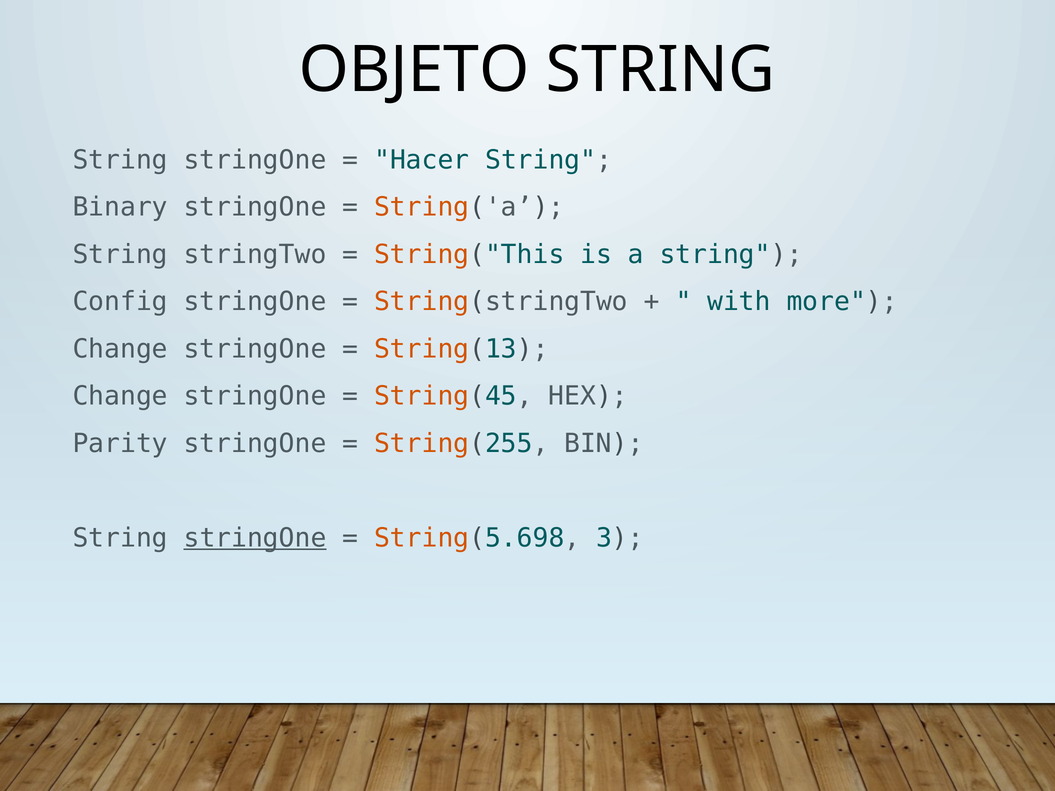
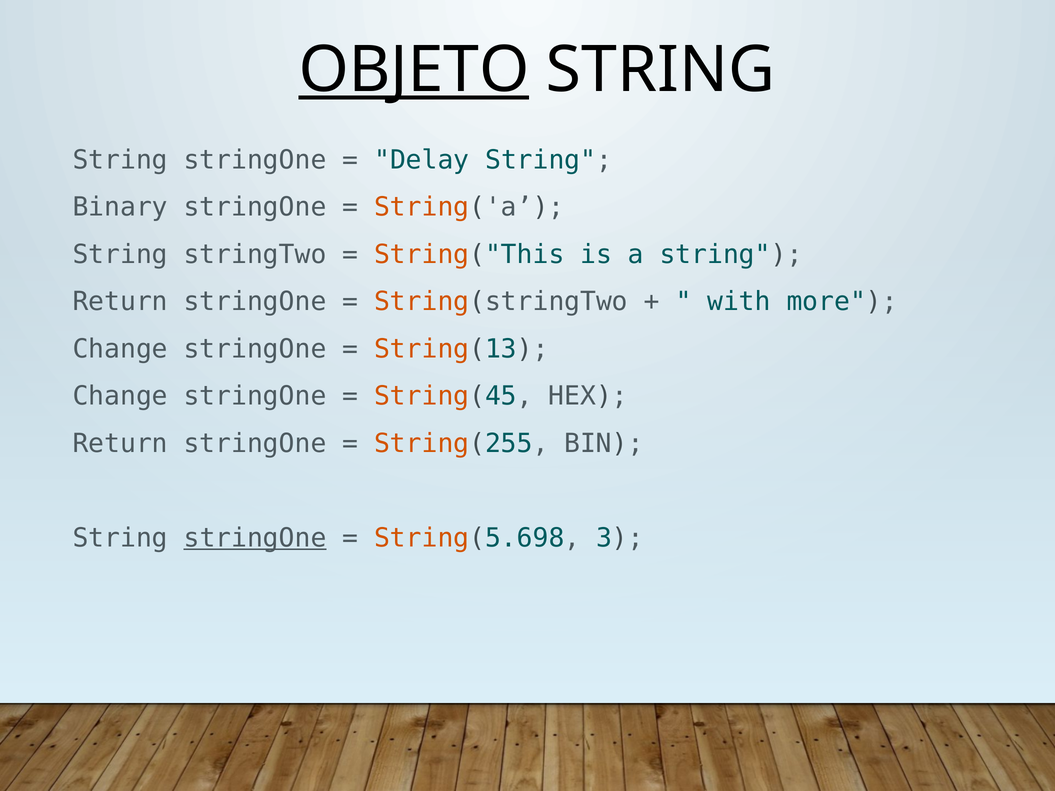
OBJETO underline: none -> present
Hacer: Hacer -> Delay
Config at (120, 302): Config -> Return
Parity at (120, 443): Parity -> Return
